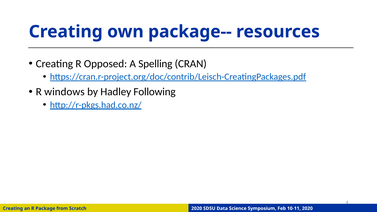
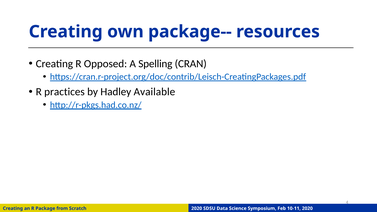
windows: windows -> practices
Following: Following -> Available
